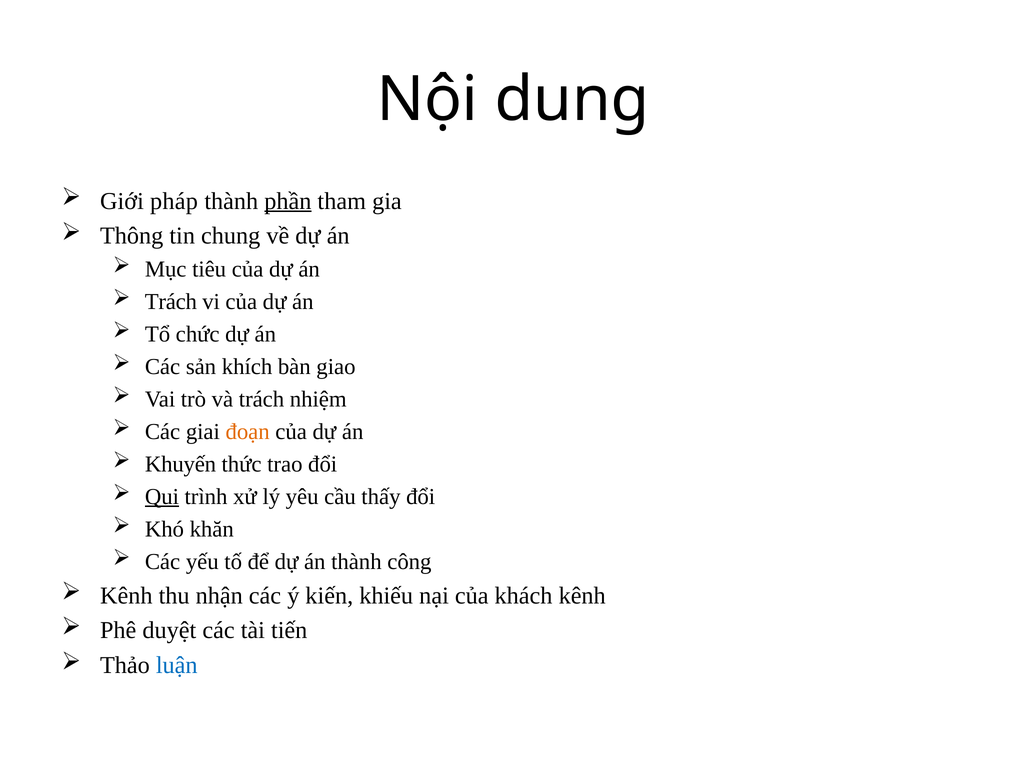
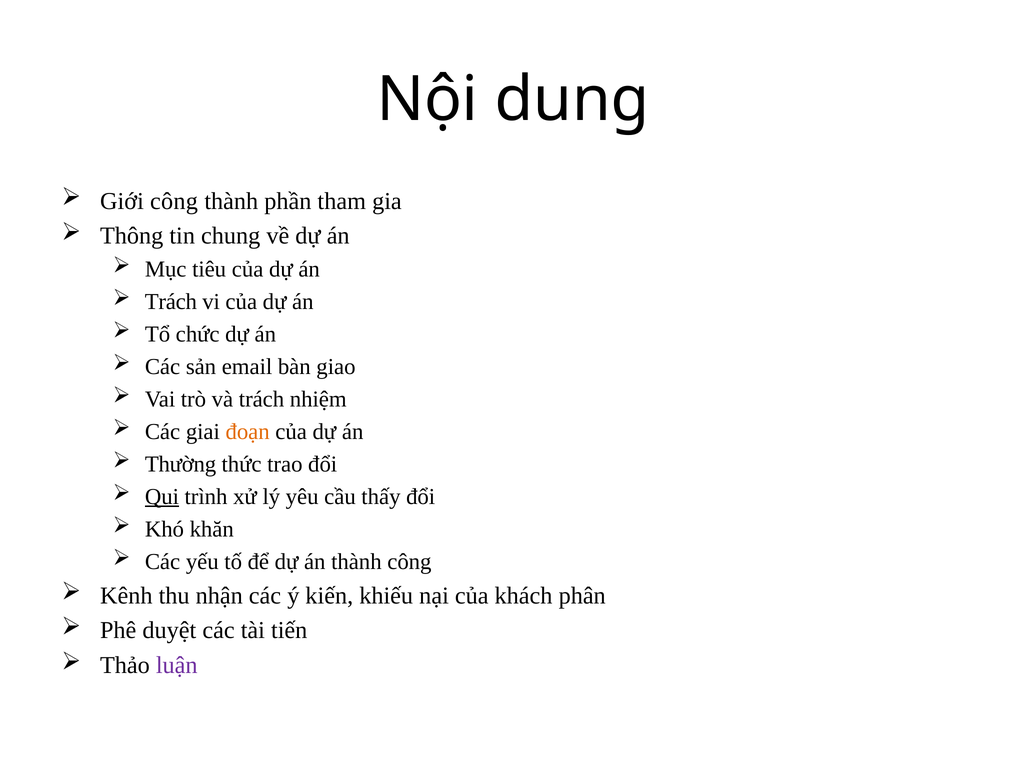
Giới pháp: pháp -> công
phần underline: present -> none
khích: khích -> email
Khuyến: Khuyến -> Thường
khách kênh: kênh -> phân
luận colour: blue -> purple
